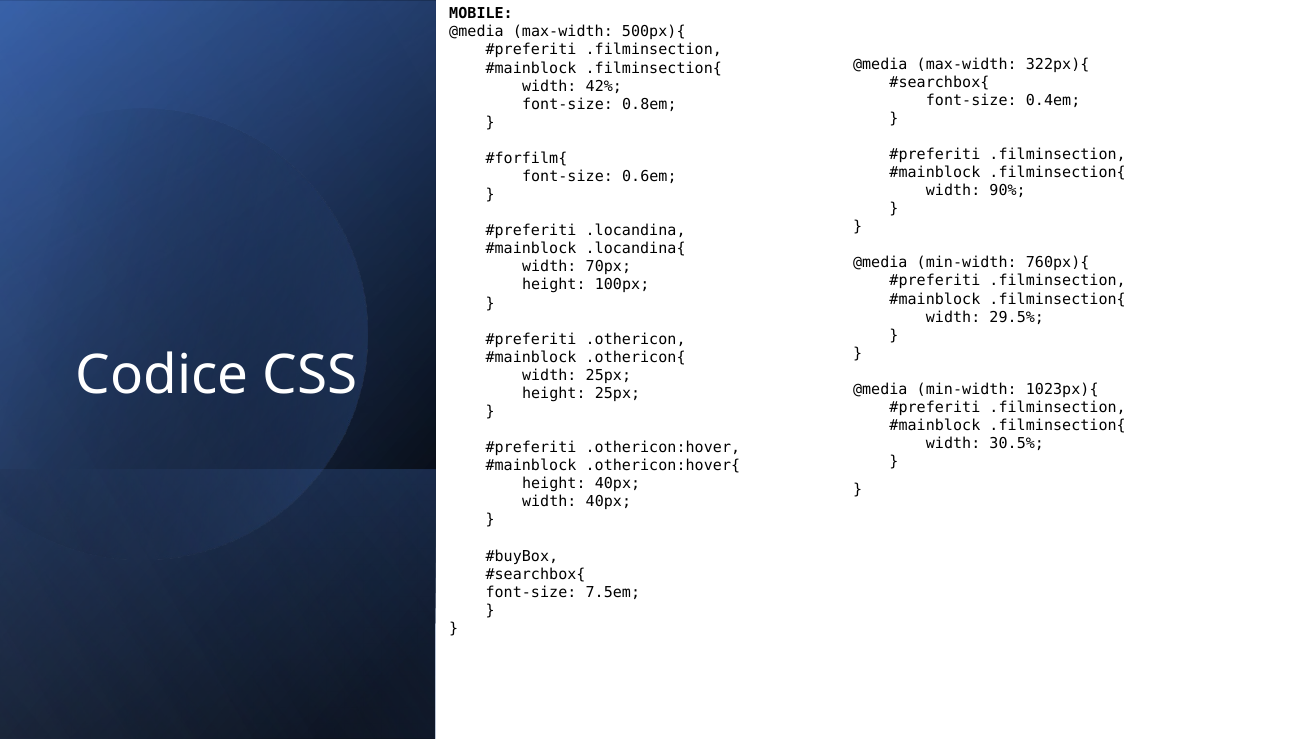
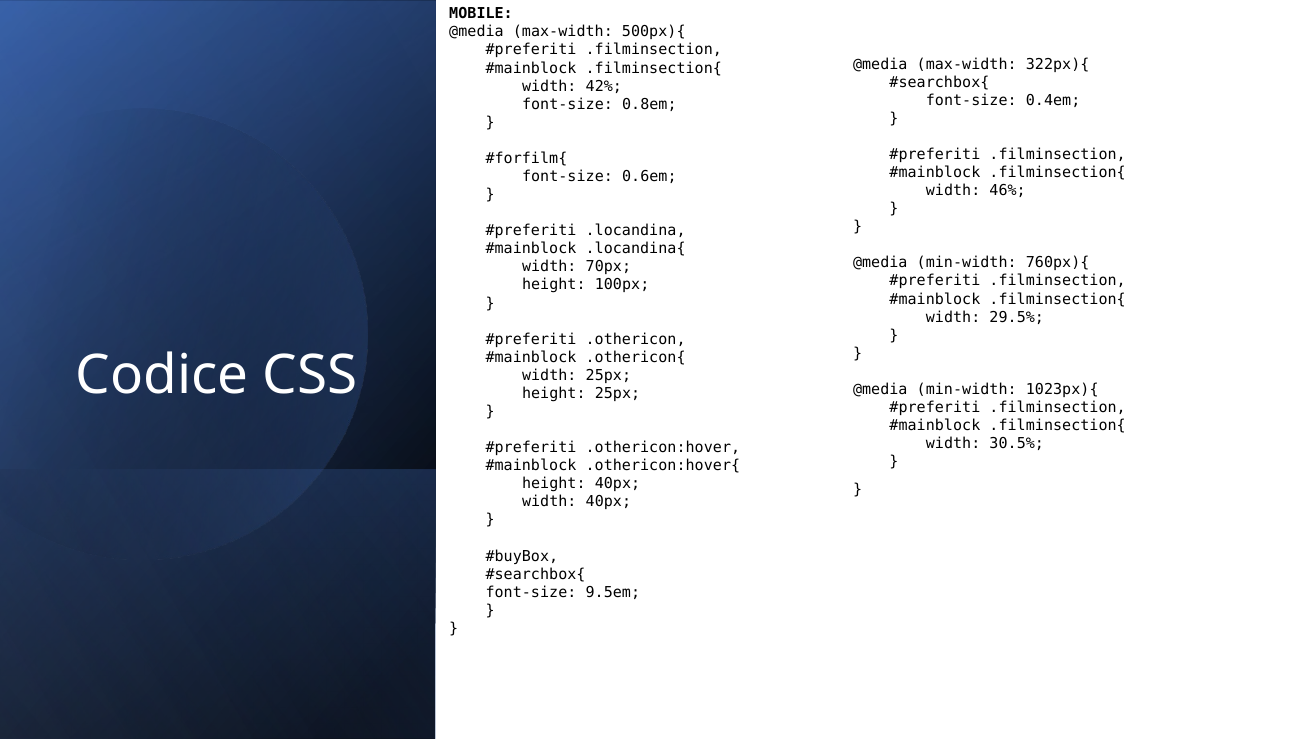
90%: 90% -> 46%
7.5em: 7.5em -> 9.5em
